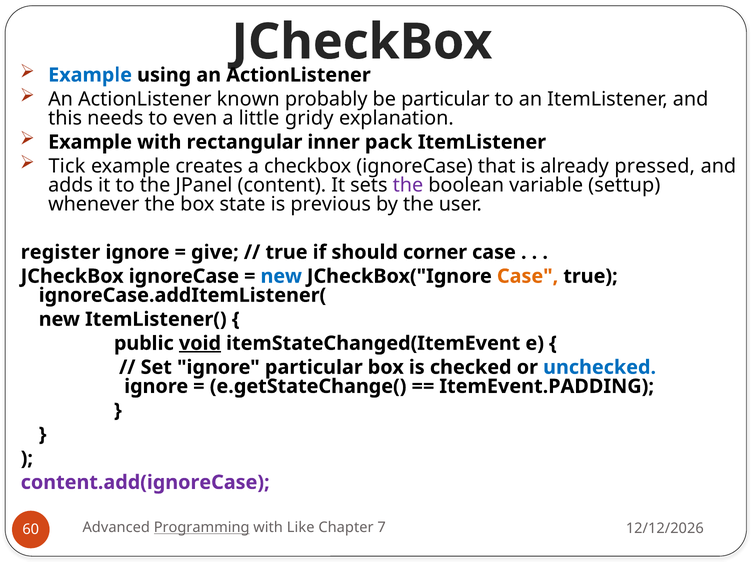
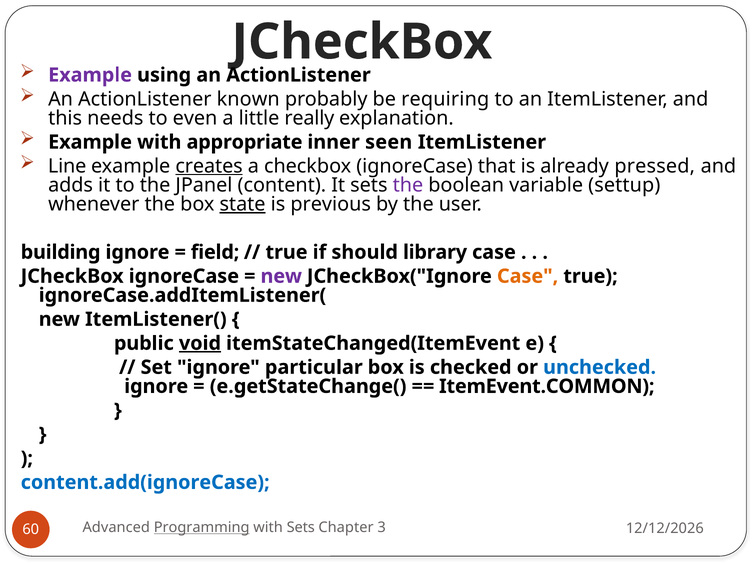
Example at (90, 75) colour: blue -> purple
be particular: particular -> requiring
gridy: gridy -> really
rectangular: rectangular -> appropriate
pack: pack -> seen
Tick: Tick -> Line
creates underline: none -> present
state underline: none -> present
register: register -> building
give: give -> field
corner: corner -> library
new at (281, 276) colour: blue -> purple
ItemEvent.PADDING: ItemEvent.PADDING -> ItemEvent.COMMON
content.add(ignoreCase colour: purple -> blue
with Like: Like -> Sets
7: 7 -> 3
